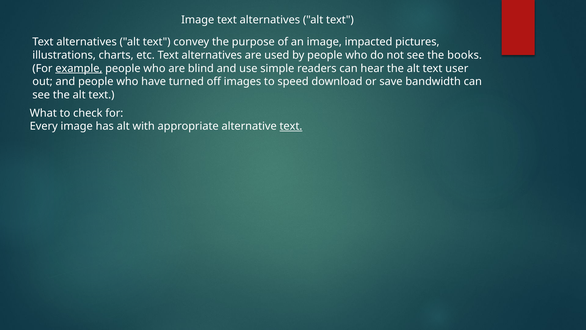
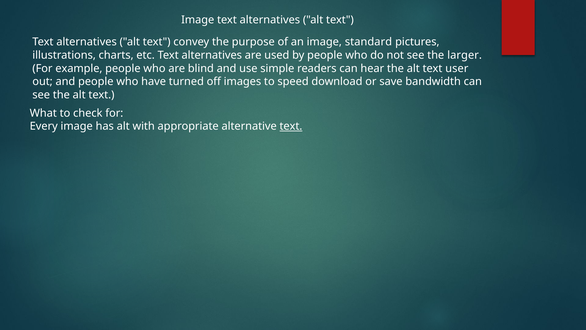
impacted: impacted -> standard
books: books -> larger
example underline: present -> none
